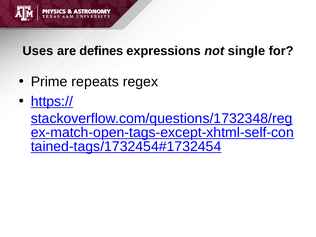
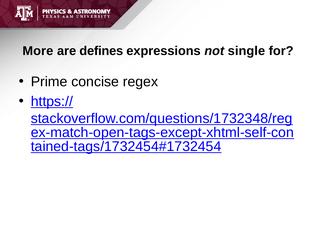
Uses: Uses -> More
repeats: repeats -> concise
